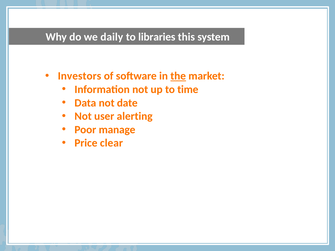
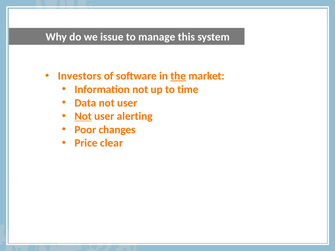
daily: daily -> issue
libraries: libraries -> manage
Data not date: date -> user
Not at (83, 116) underline: none -> present
manage: manage -> changes
